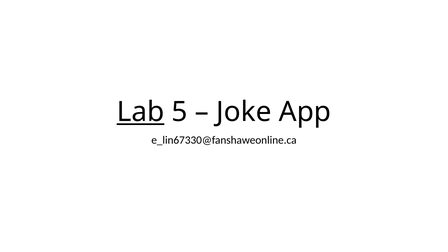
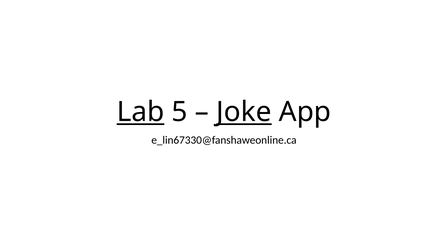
Joke underline: none -> present
